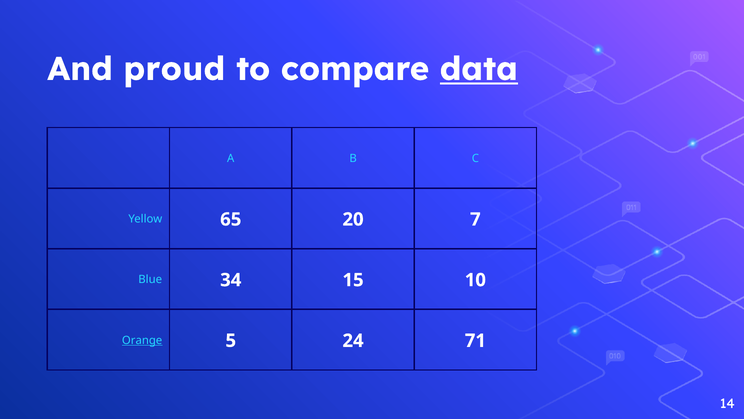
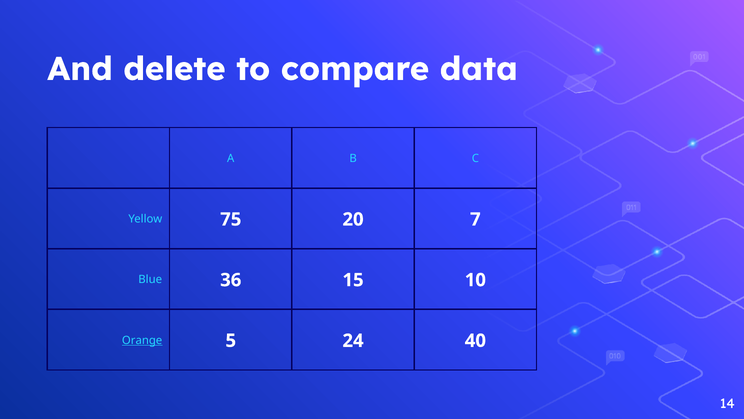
proud: proud -> delete
data underline: present -> none
65: 65 -> 75
34: 34 -> 36
71: 71 -> 40
